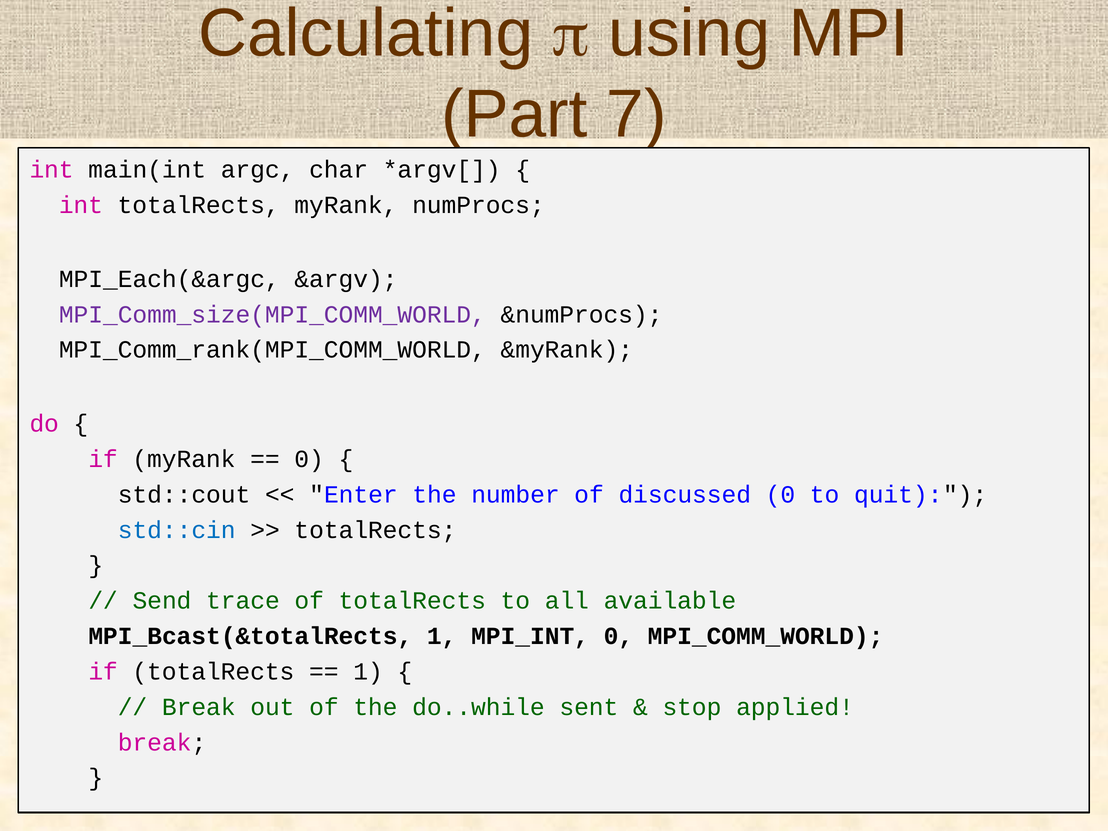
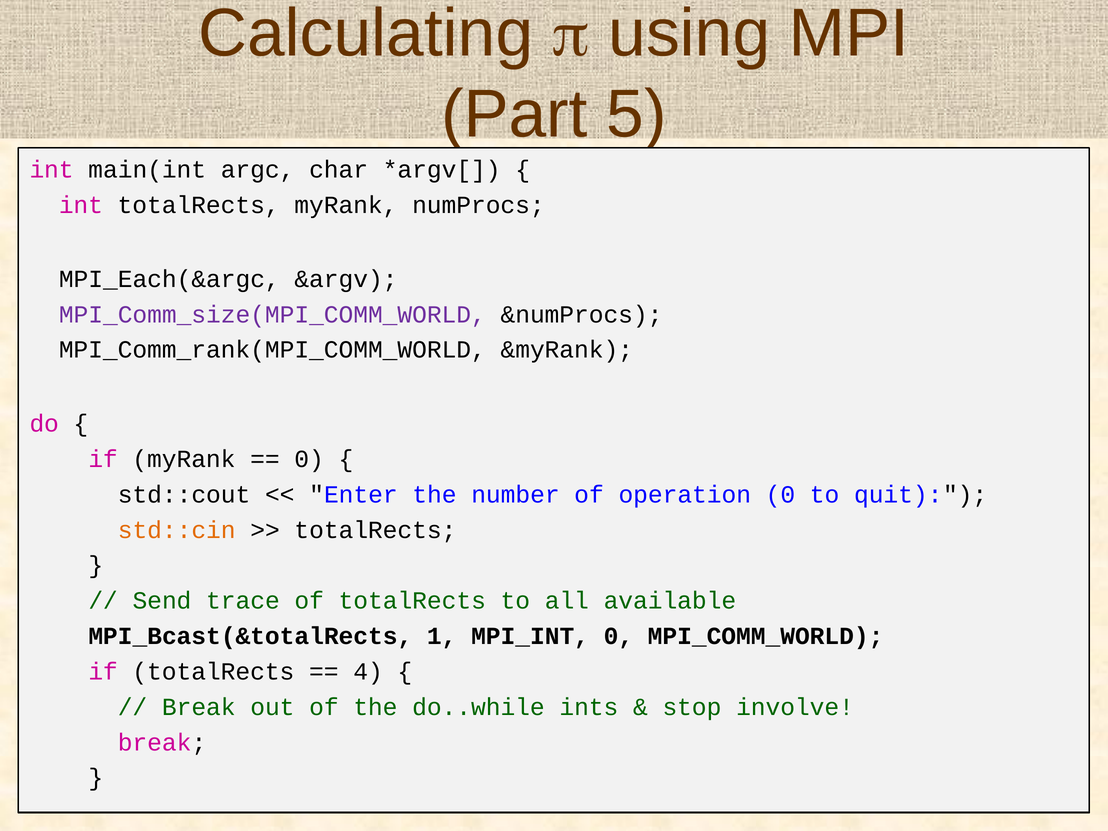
7: 7 -> 5
discussed: discussed -> operation
std::cin colour: blue -> orange
1 at (368, 672): 1 -> 4
sent: sent -> ints
applied: applied -> involve
